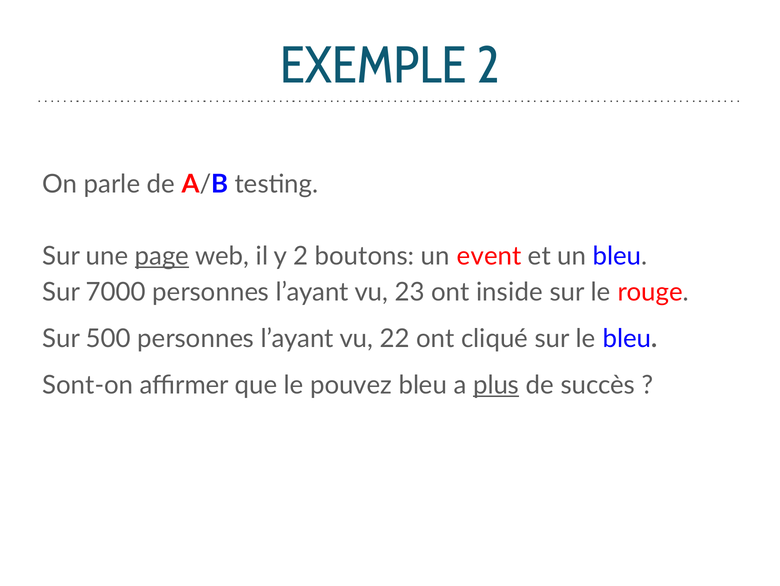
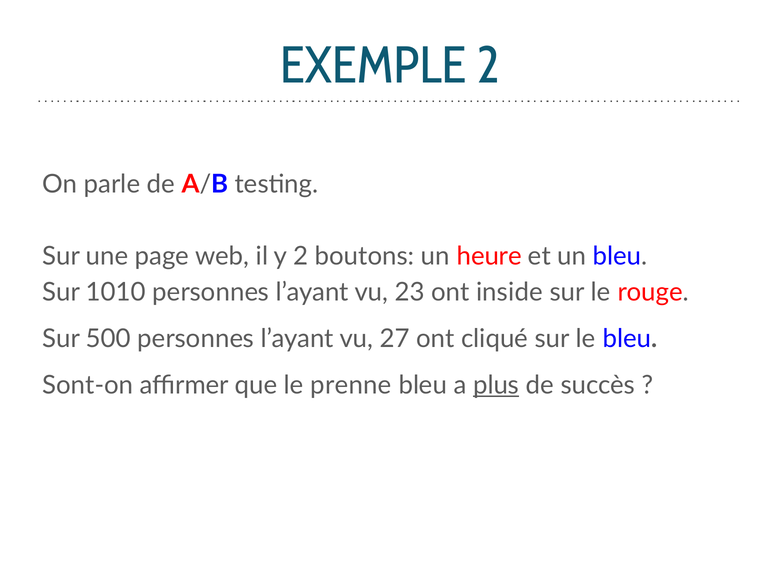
page underline: present -> none
event: event -> heure
7000: 7000 -> 1010
22: 22 -> 27
pouvez: pouvez -> prenne
